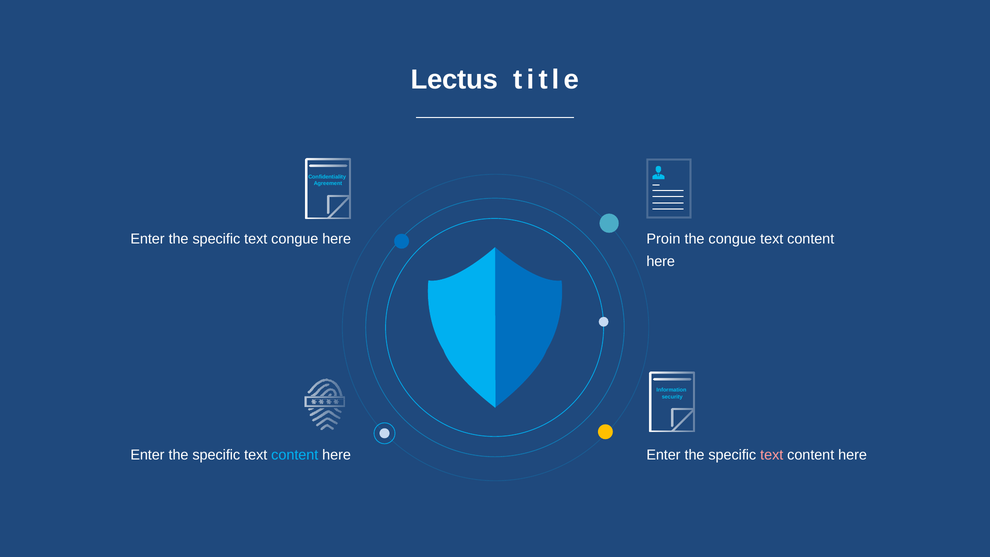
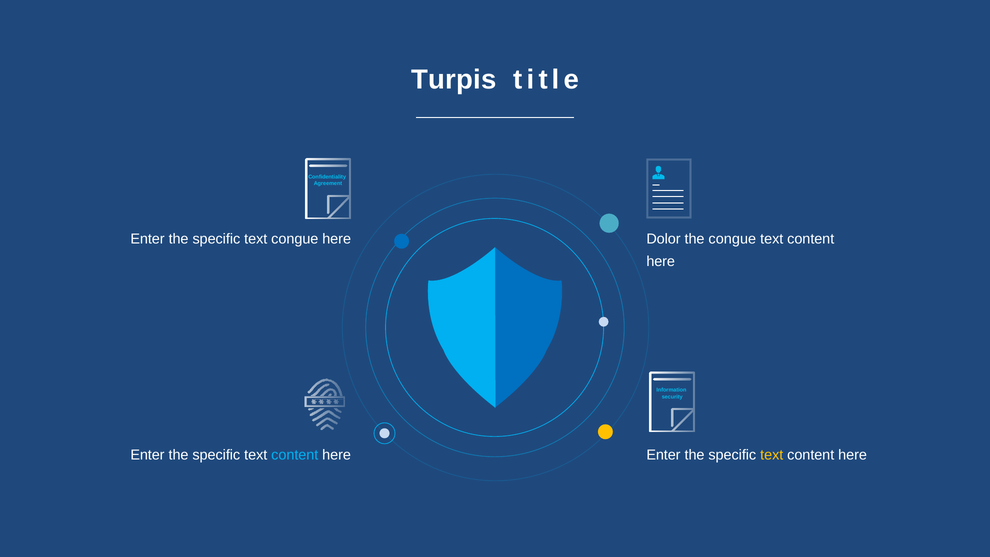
Lectus: Lectus -> Turpis
Proin: Proin -> Dolor
text at (772, 455) colour: pink -> yellow
